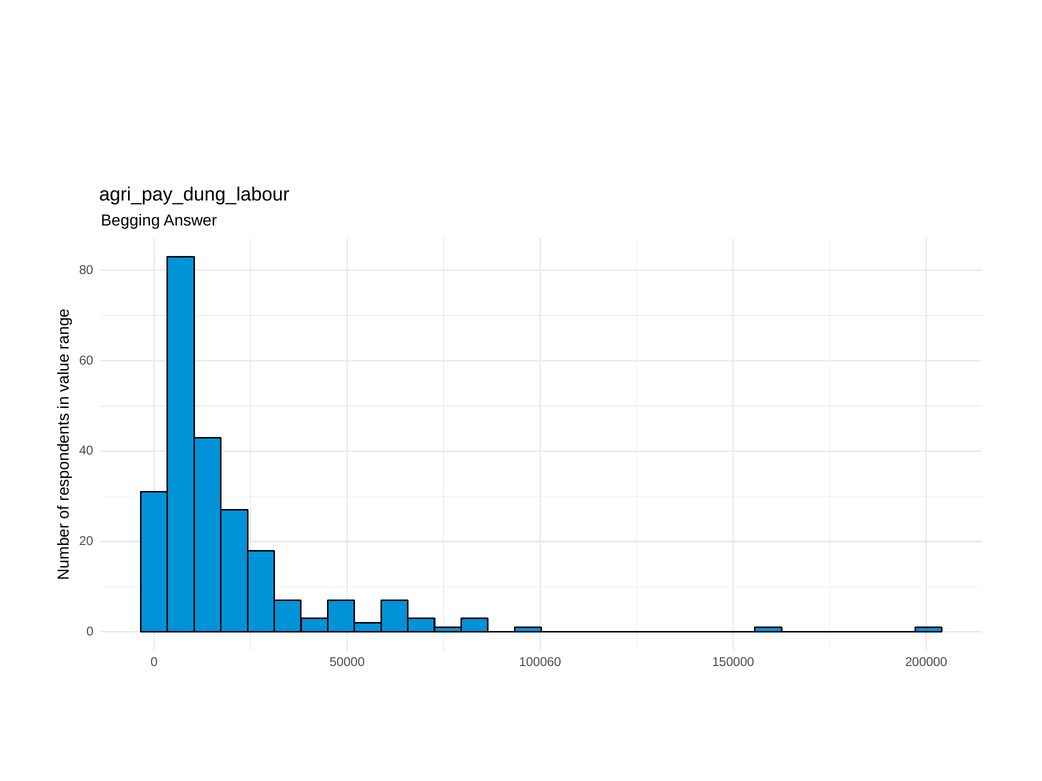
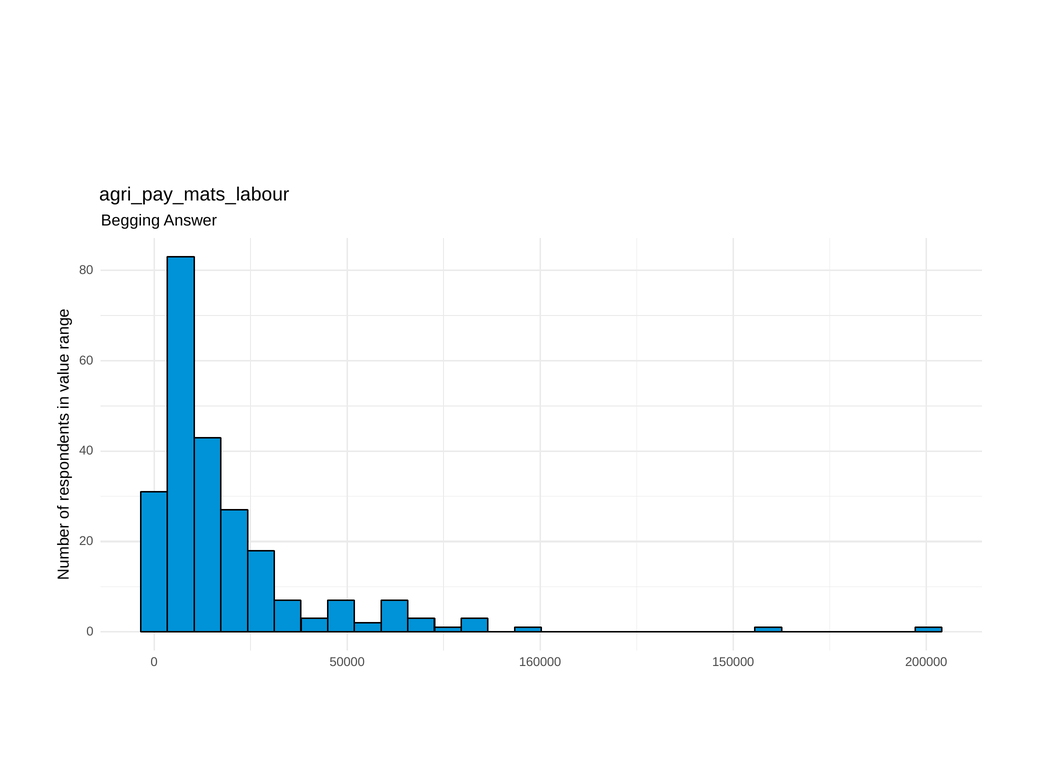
agri_pay_dung_labour: agri_pay_dung_labour -> agri_pay_mats_labour
100060: 100060 -> 160000
